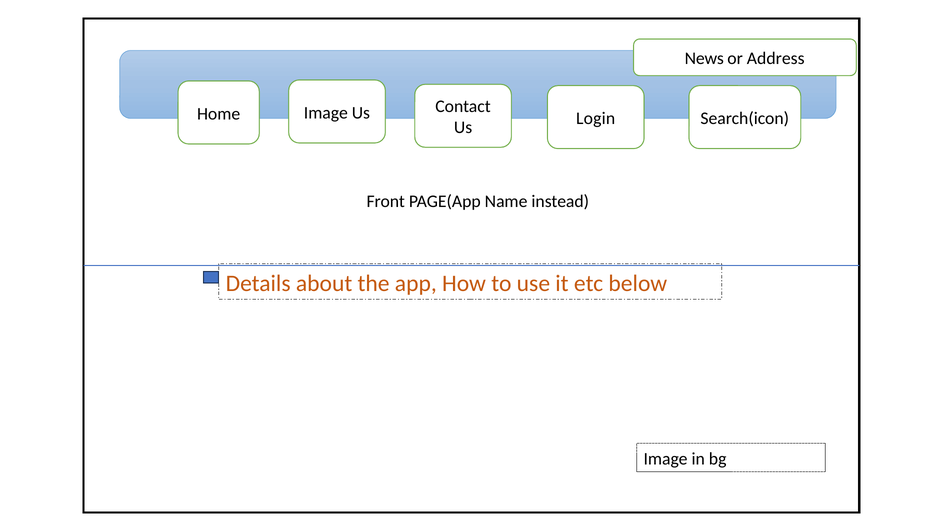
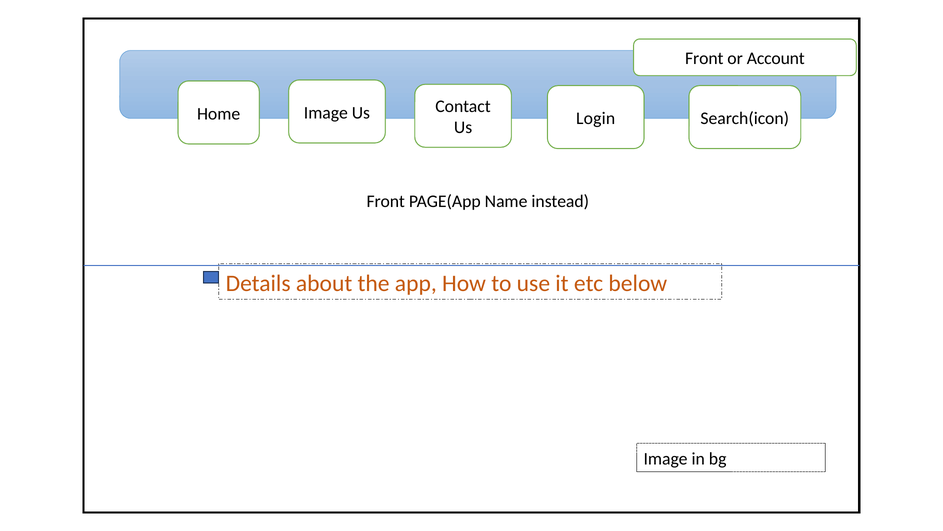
News at (704, 58): News -> Front
Address: Address -> Account
